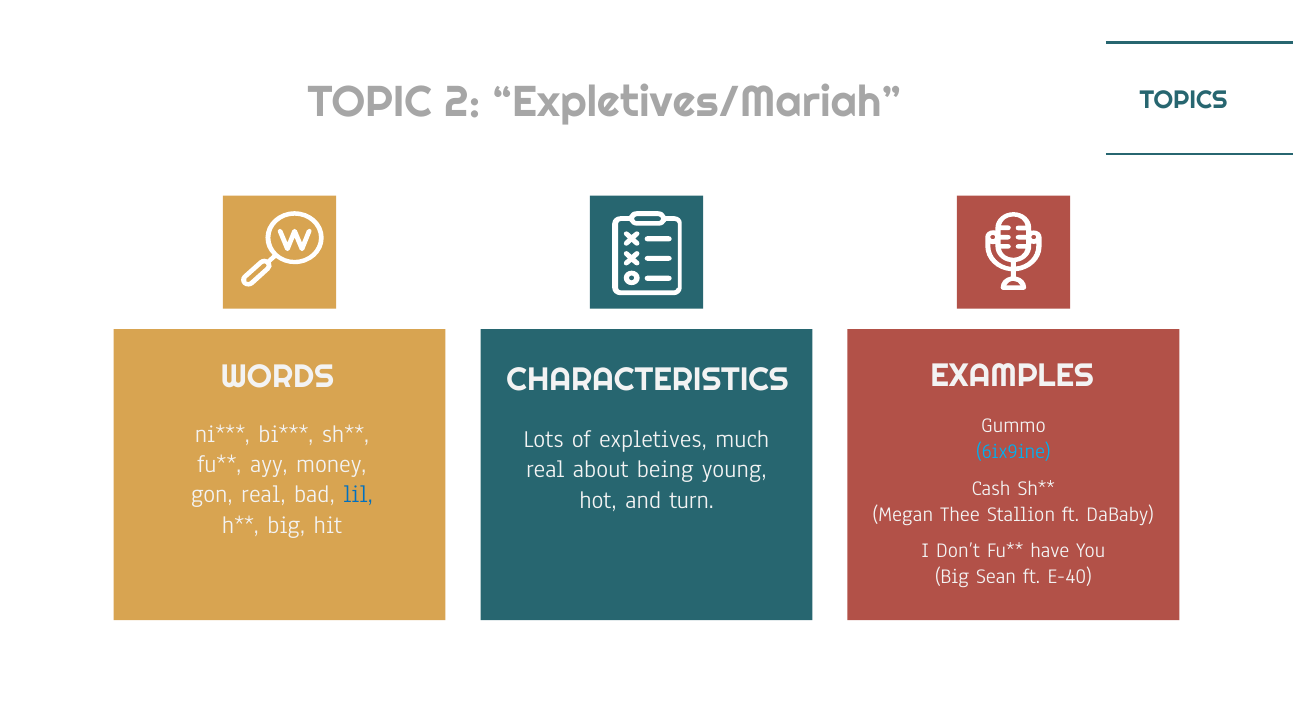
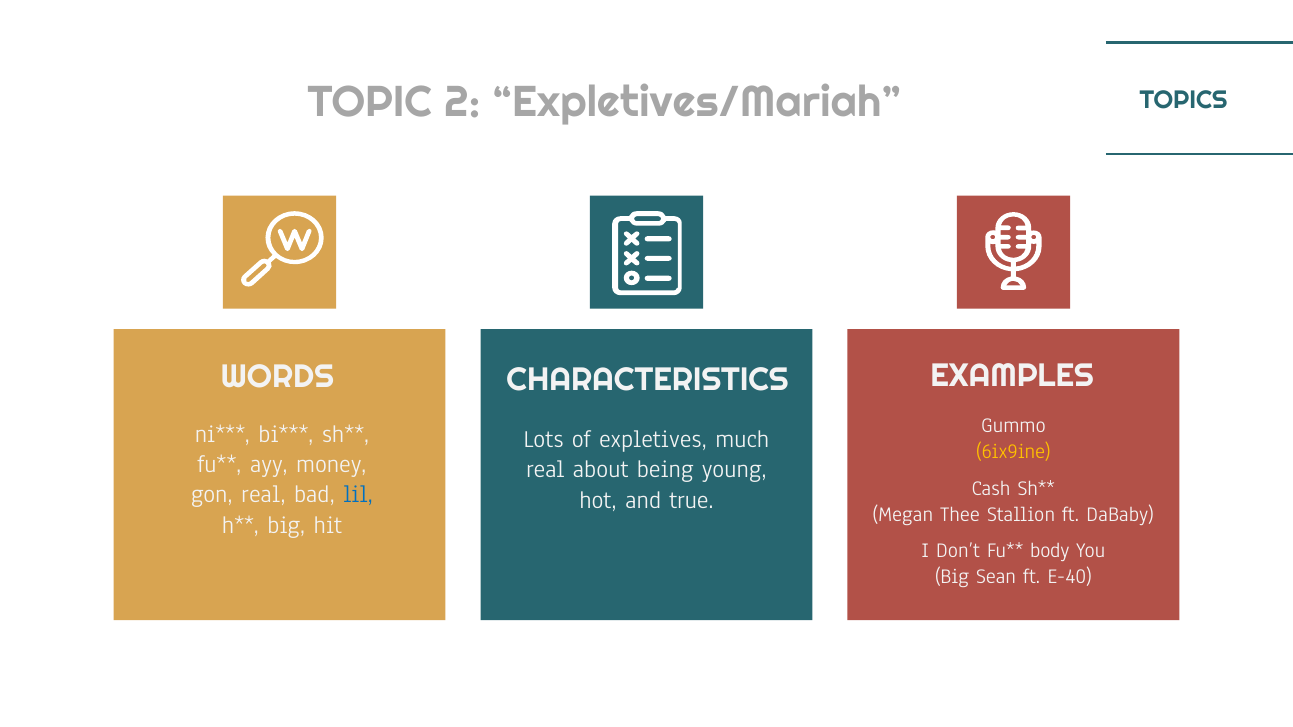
6ix9ine colour: light blue -> yellow
turn: turn -> true
have: have -> body
